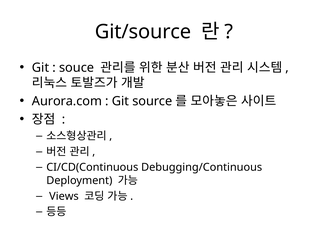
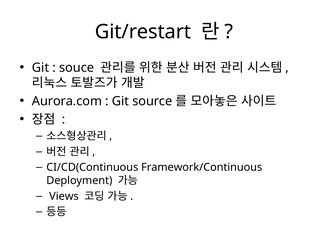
Git/source: Git/source -> Git/restart
Debugging/Continuous: Debugging/Continuous -> Framework/Continuous
